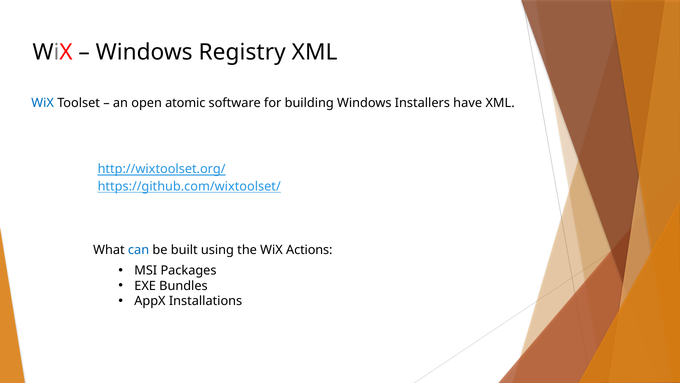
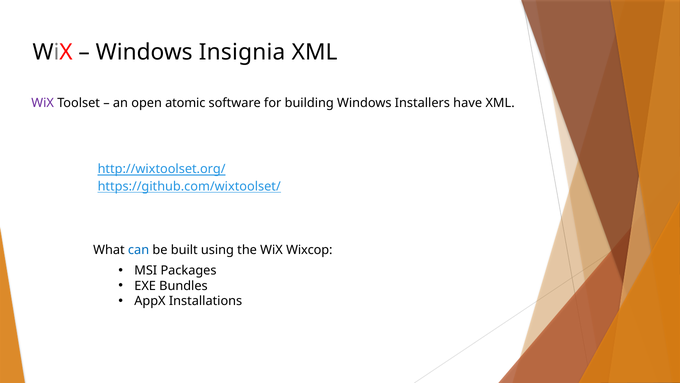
Registry: Registry -> Insignia
WiX at (43, 103) colour: blue -> purple
Actions: Actions -> Wixcop
